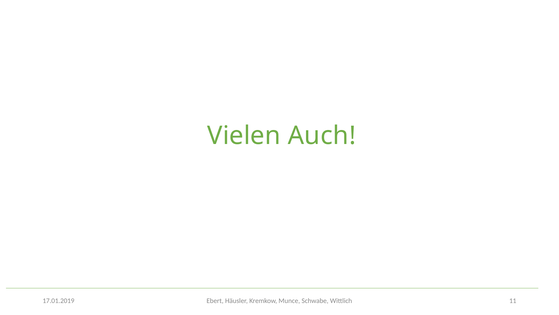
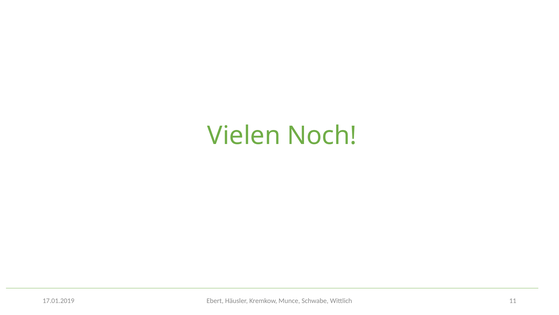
Auch: Auch -> Noch
